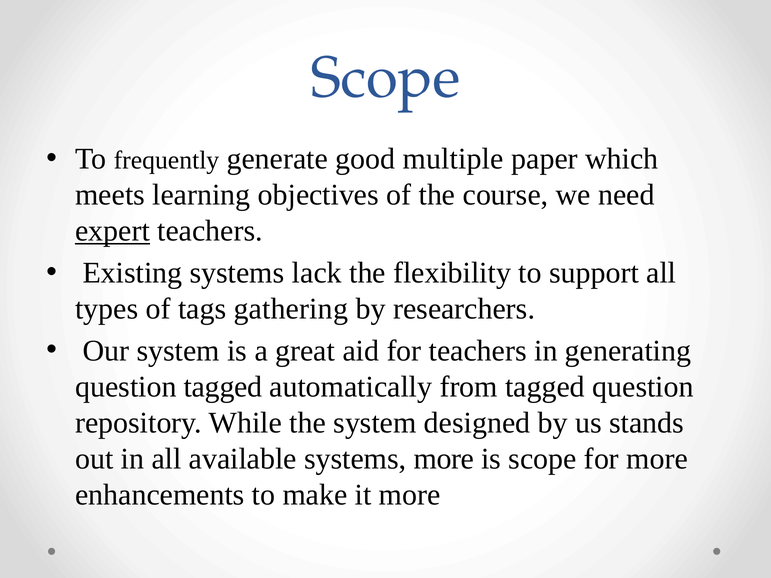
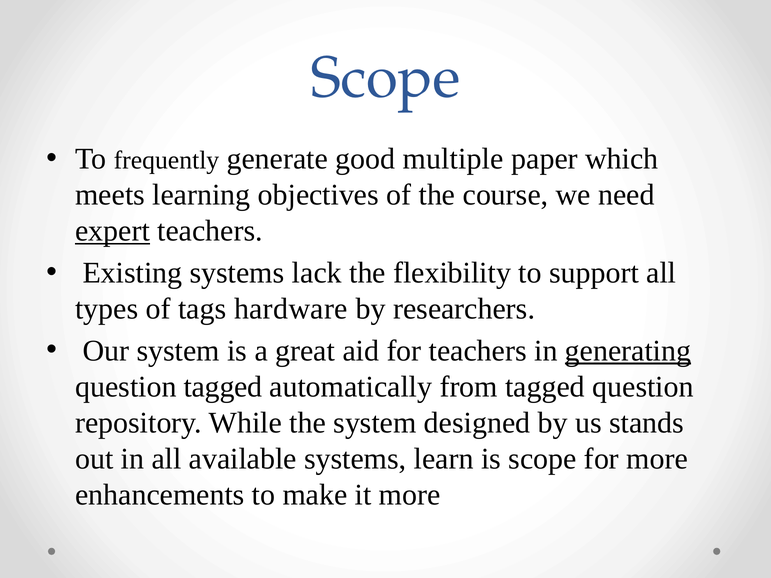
gathering: gathering -> hardware
generating underline: none -> present
systems more: more -> learn
